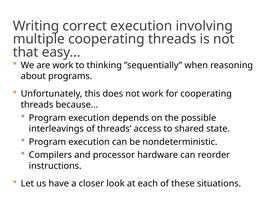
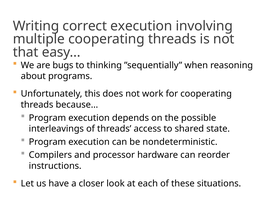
are work: work -> bugs
